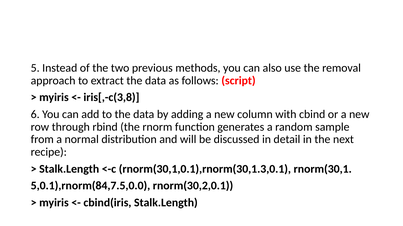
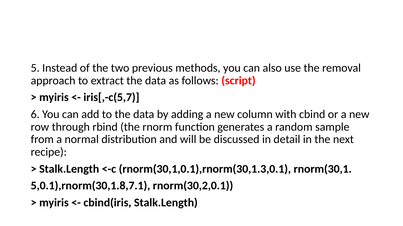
iris[,-c(3,8: iris[,-c(3,8 -> iris[,-c(5,7
5,0.1),rnorm(84,7.5,0.0: 5,0.1),rnorm(84,7.5,0.0 -> 5,0.1),rnorm(30,1.8,7.1
